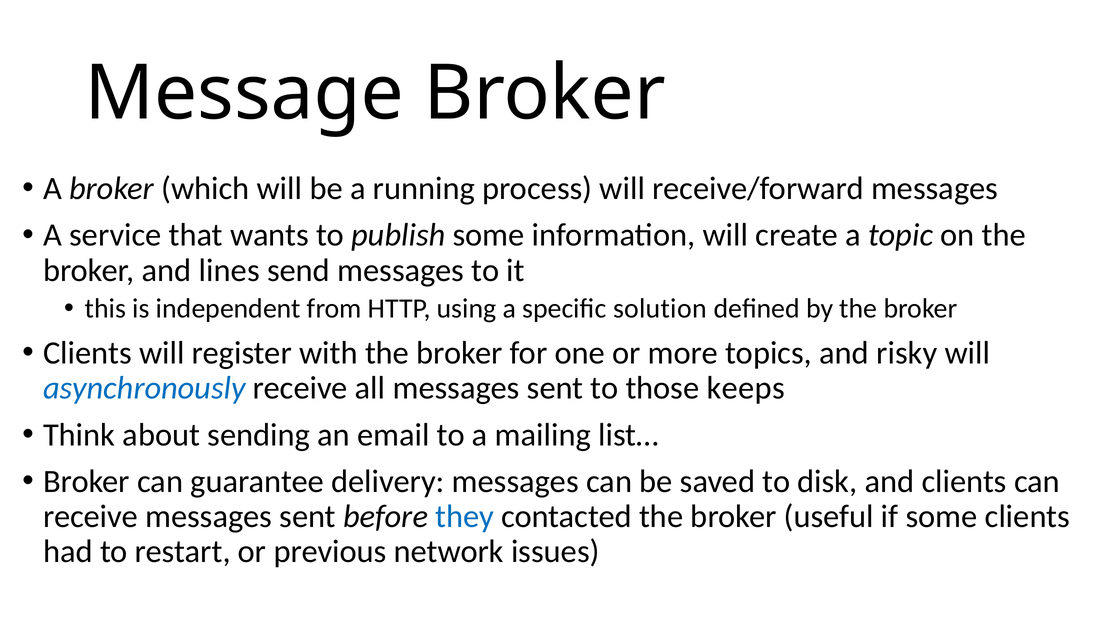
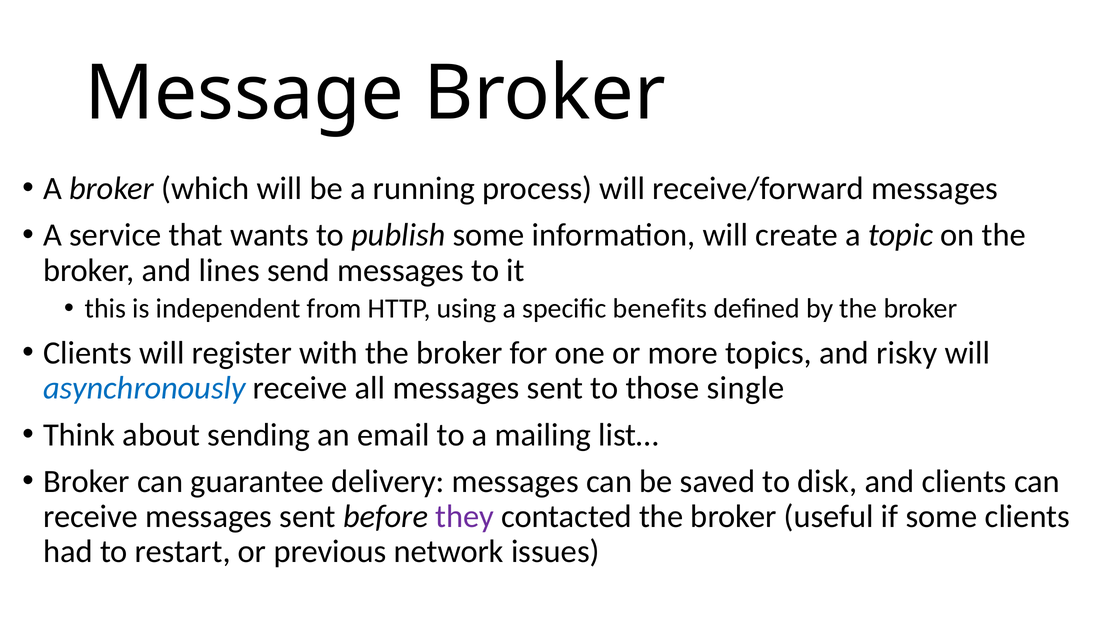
solution: solution -> benefits
keeps: keeps -> single
they colour: blue -> purple
